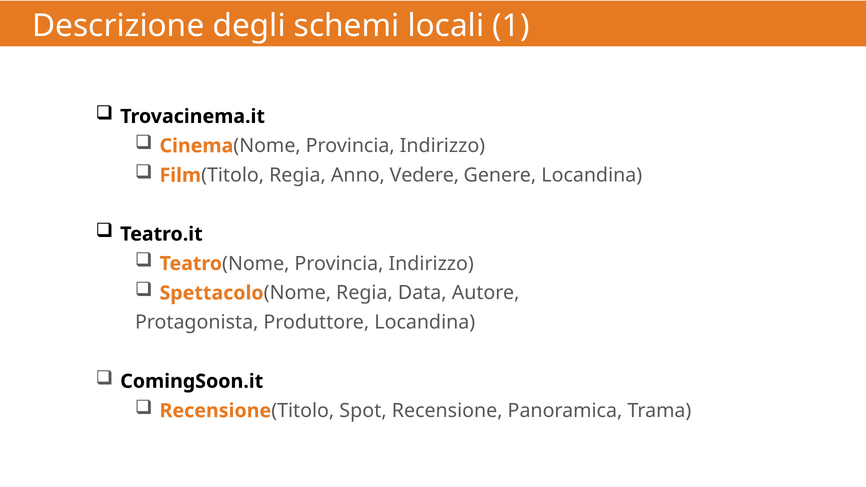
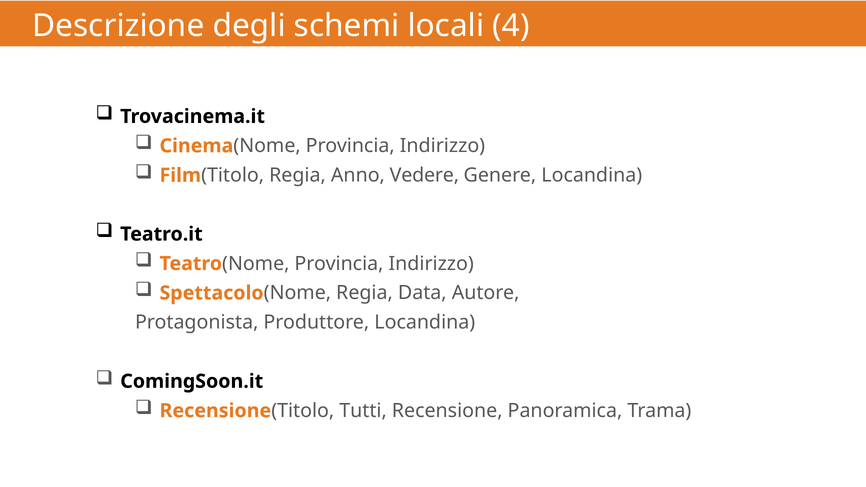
1: 1 -> 4
Spot: Spot -> Tutti
